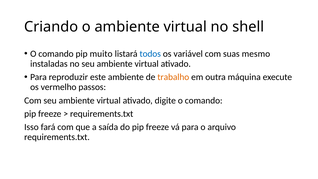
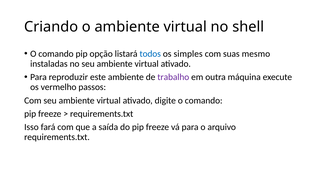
muito: muito -> opção
variável: variável -> simples
trabalho colour: orange -> purple
